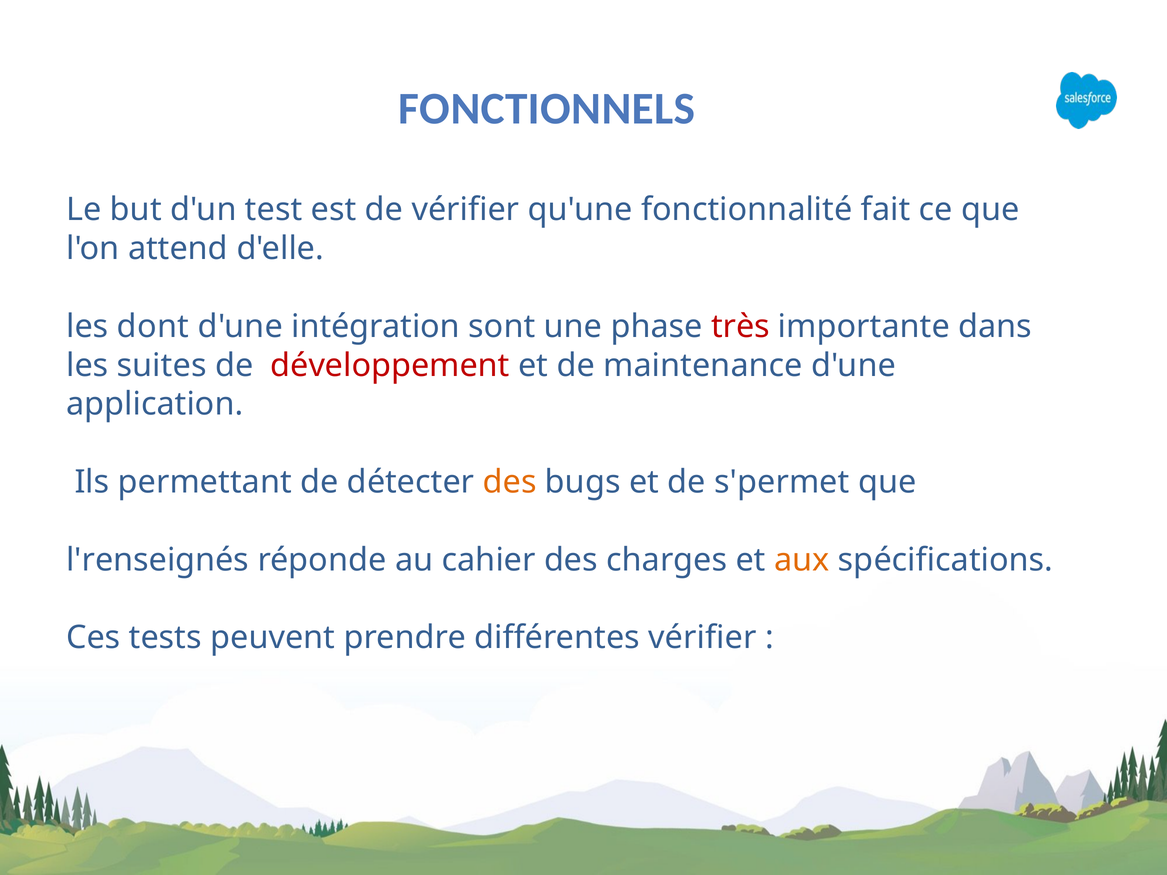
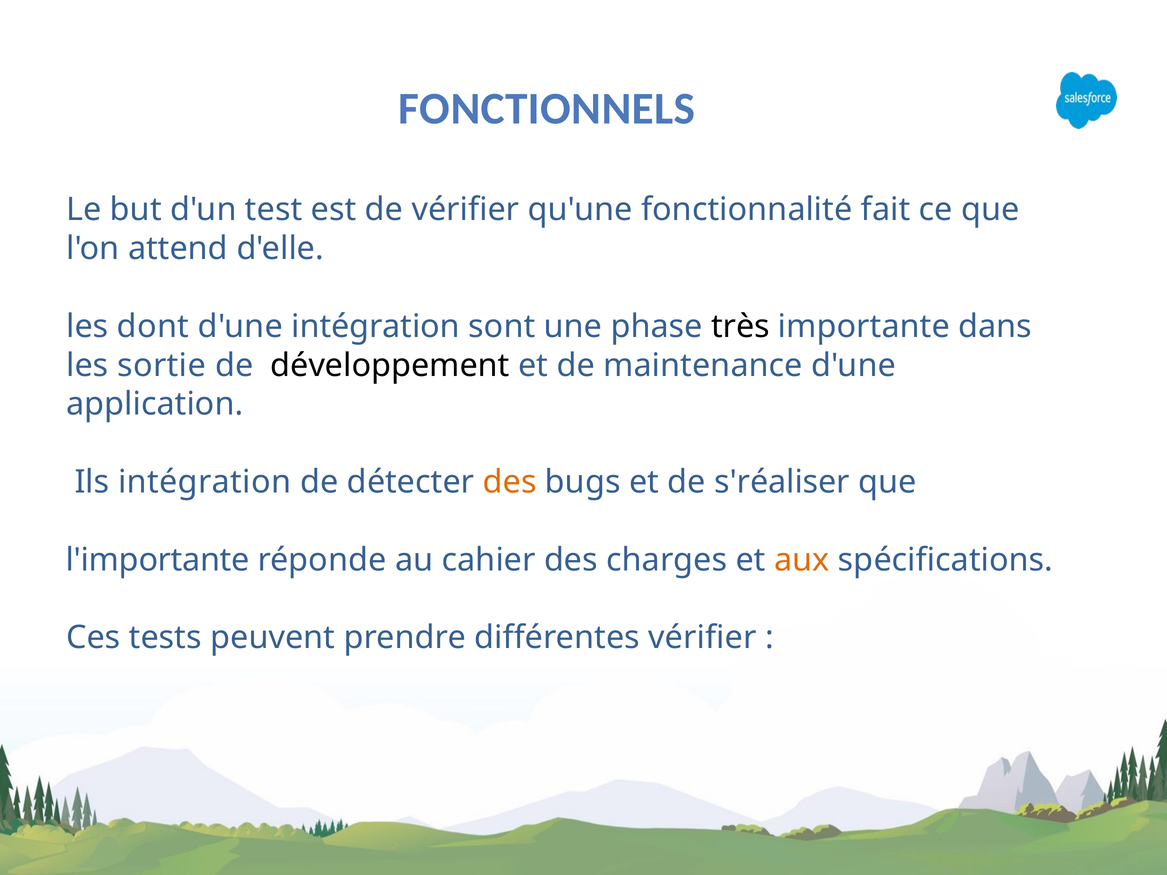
très colour: red -> black
suites: suites -> sortie
développement colour: red -> black
Ils permettant: permettant -> intégration
s'permet: s'permet -> s'réaliser
l'renseignés: l'renseignés -> l'importante
